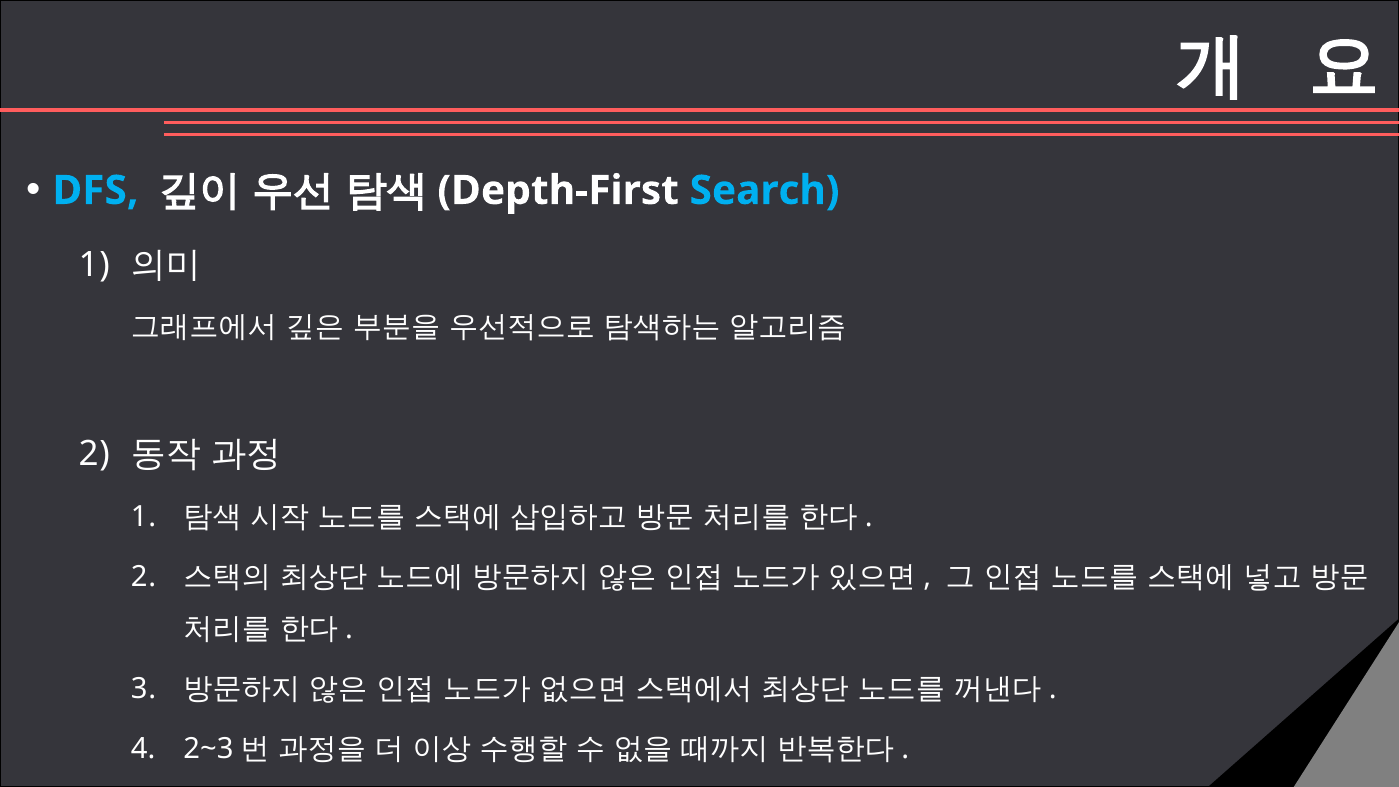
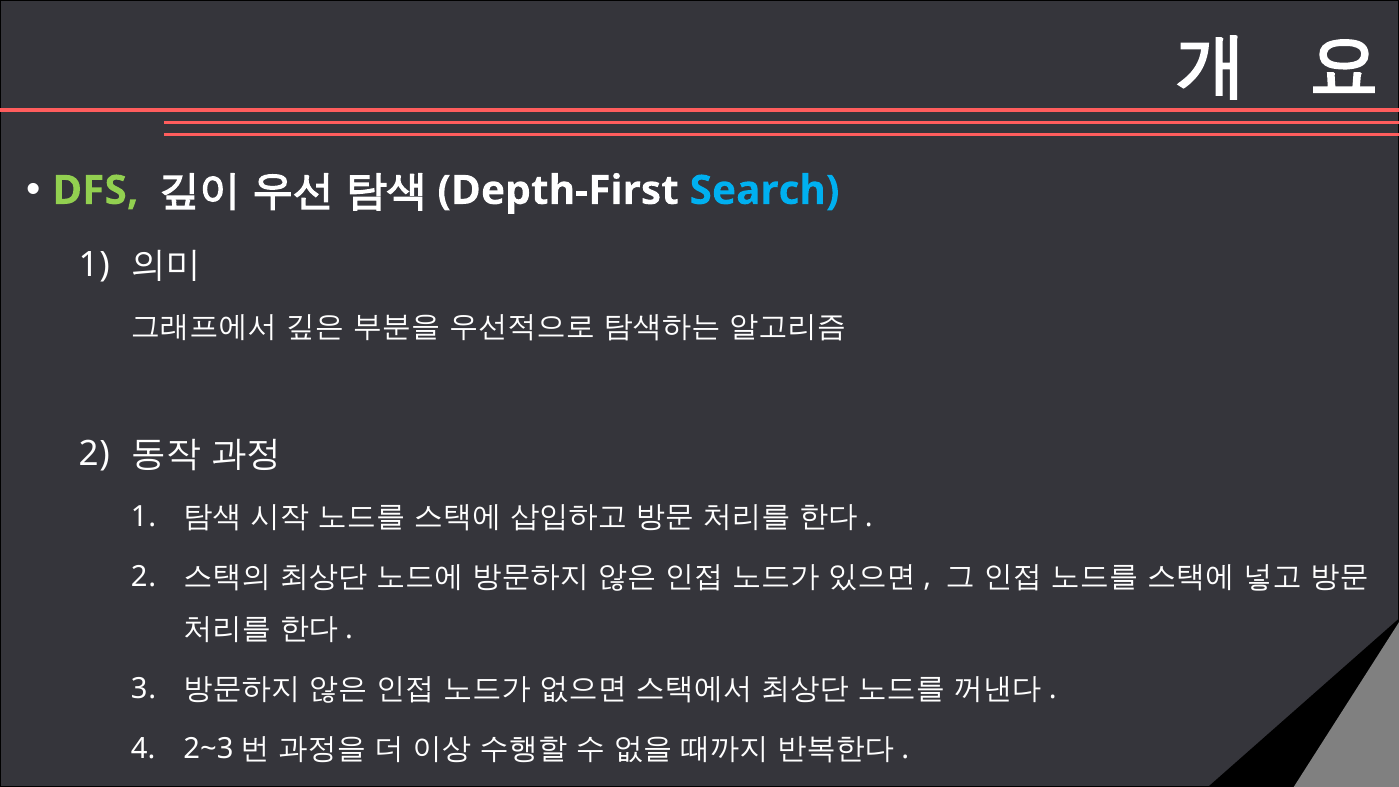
DFS colour: light blue -> light green
